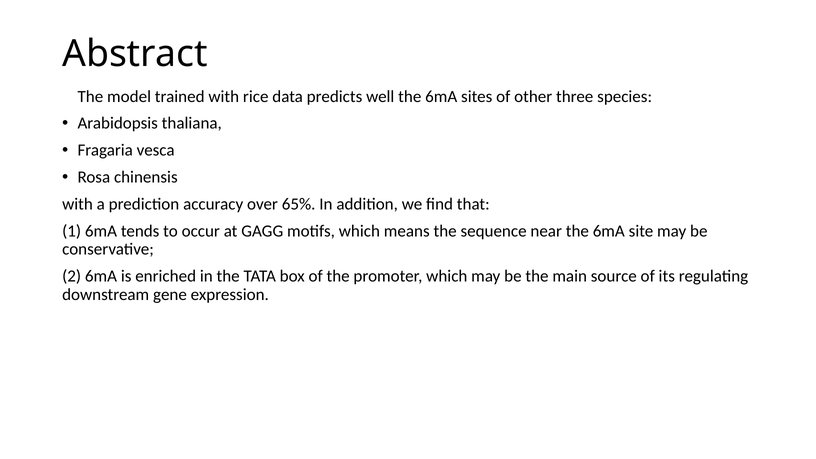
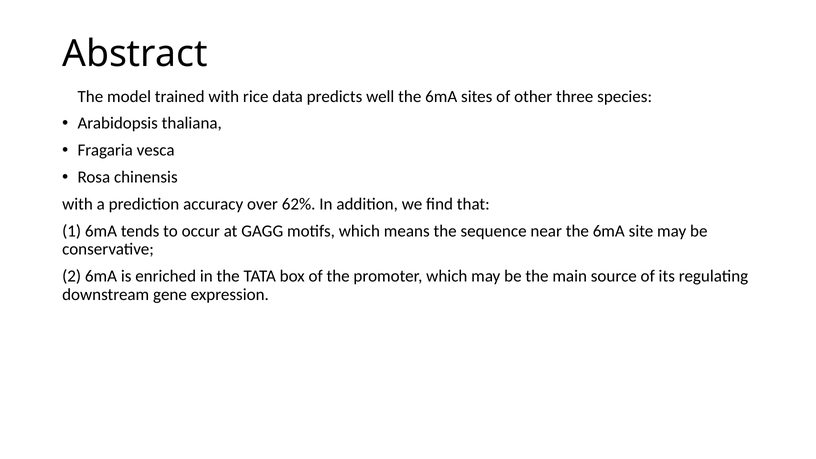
65%: 65% -> 62%
